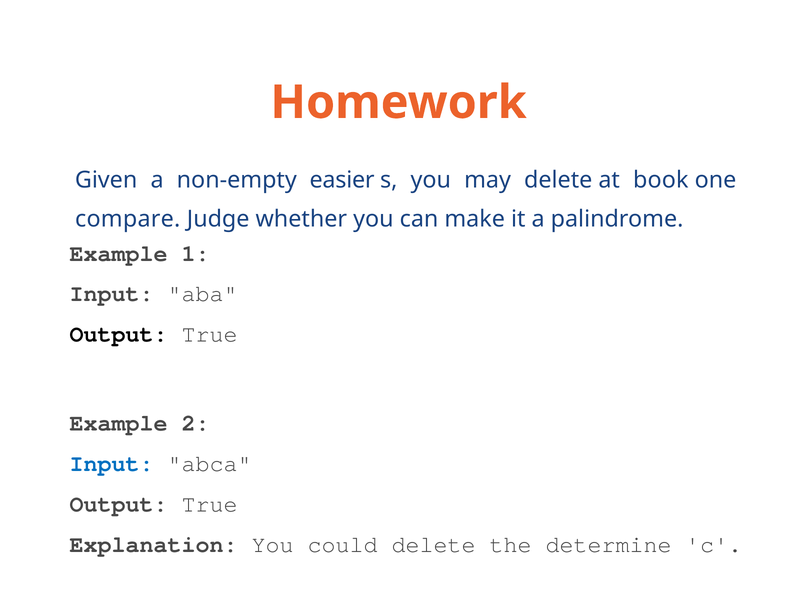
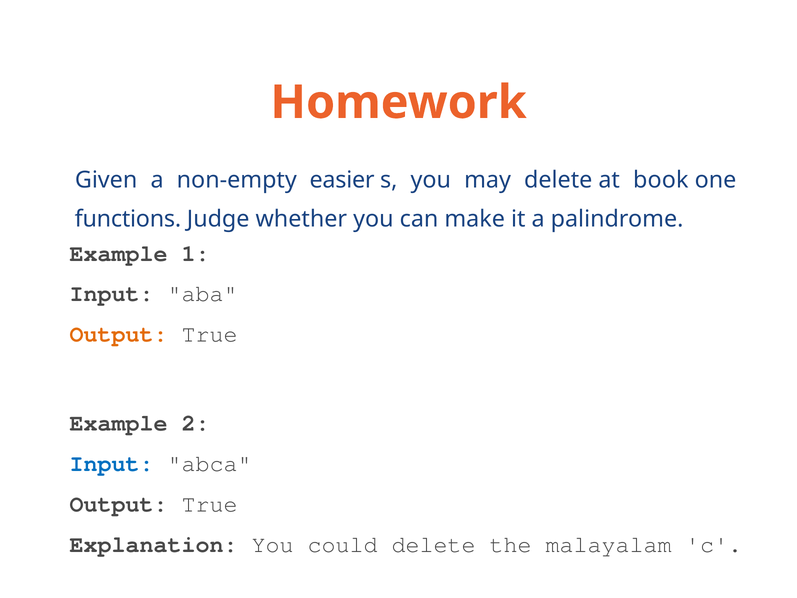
compare: compare -> functions
Output at (119, 334) colour: black -> orange
determine: determine -> malayalam
